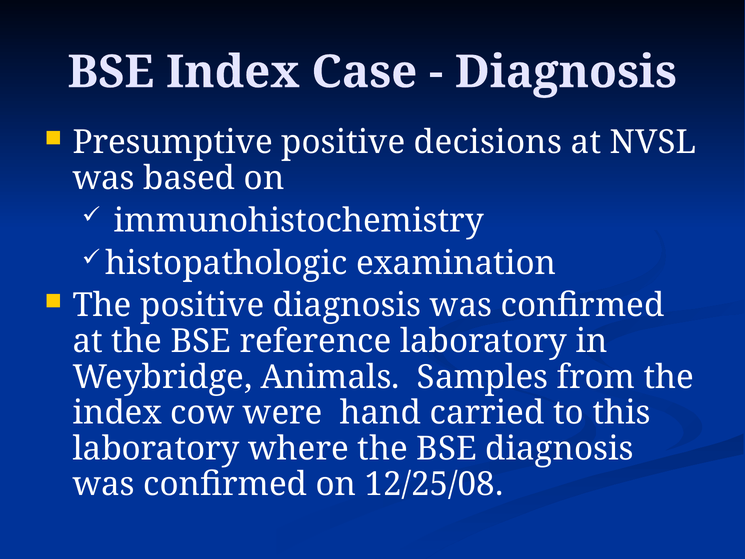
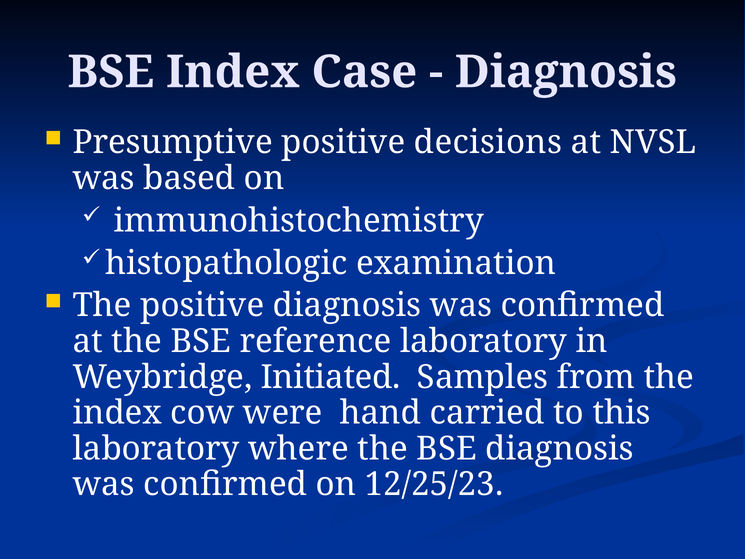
Animals: Animals -> Initiated
12/25/08: 12/25/08 -> 12/25/23
